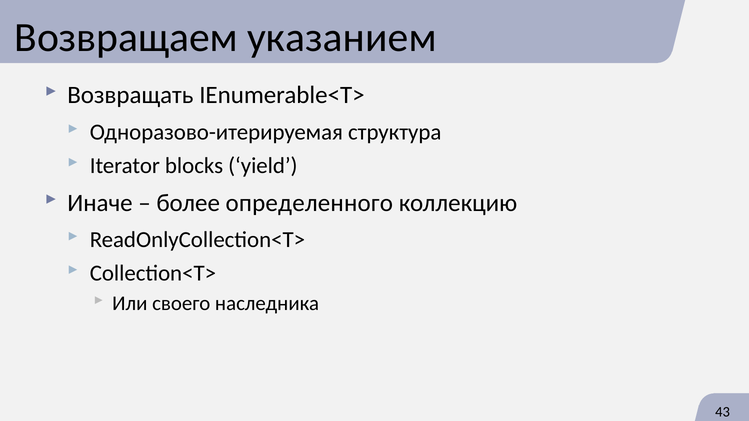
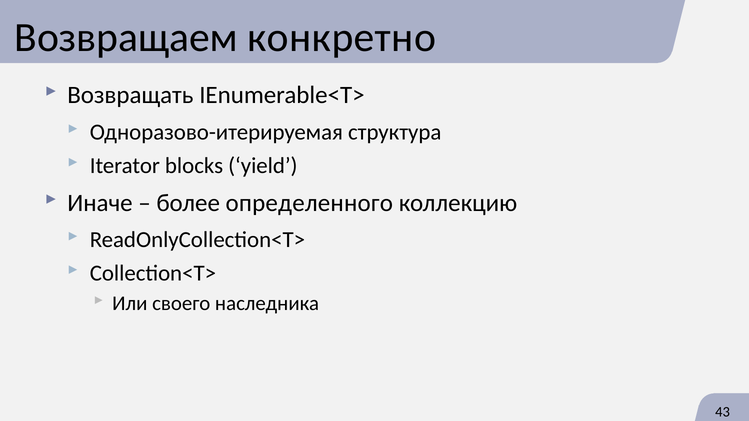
указанием: указанием -> конкретно
